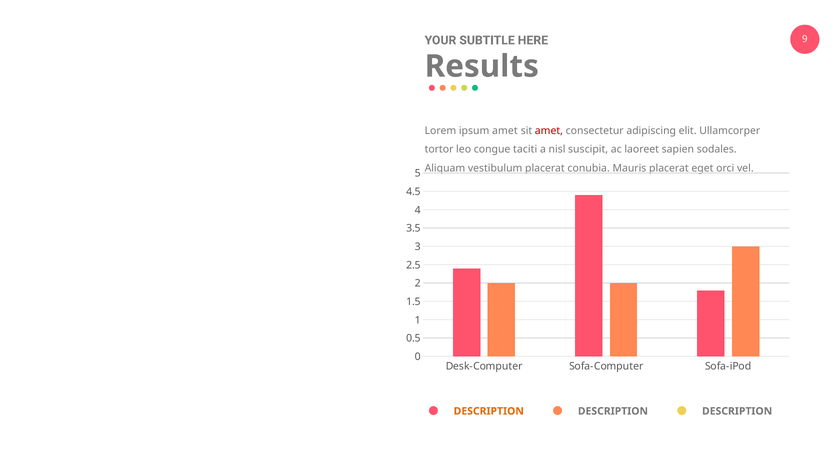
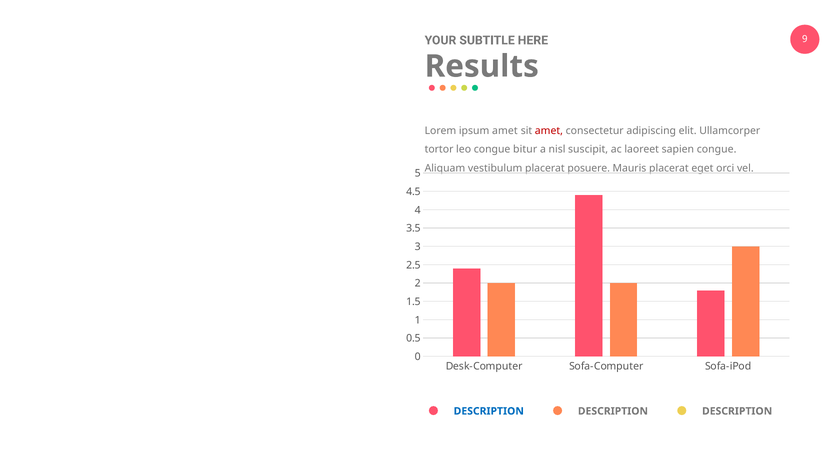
taciti: taciti -> bitur
sapien sodales: sodales -> congue
conubia: conubia -> posuere
DESCRIPTION at (489, 411) colour: orange -> blue
